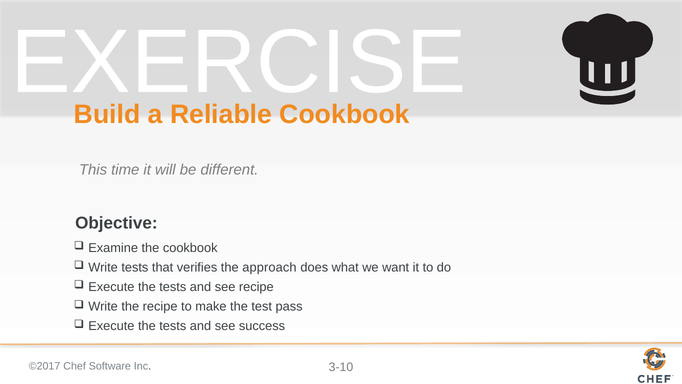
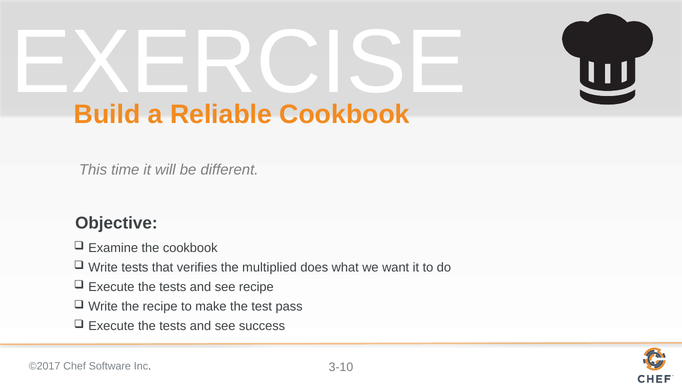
approach: approach -> multiplied
